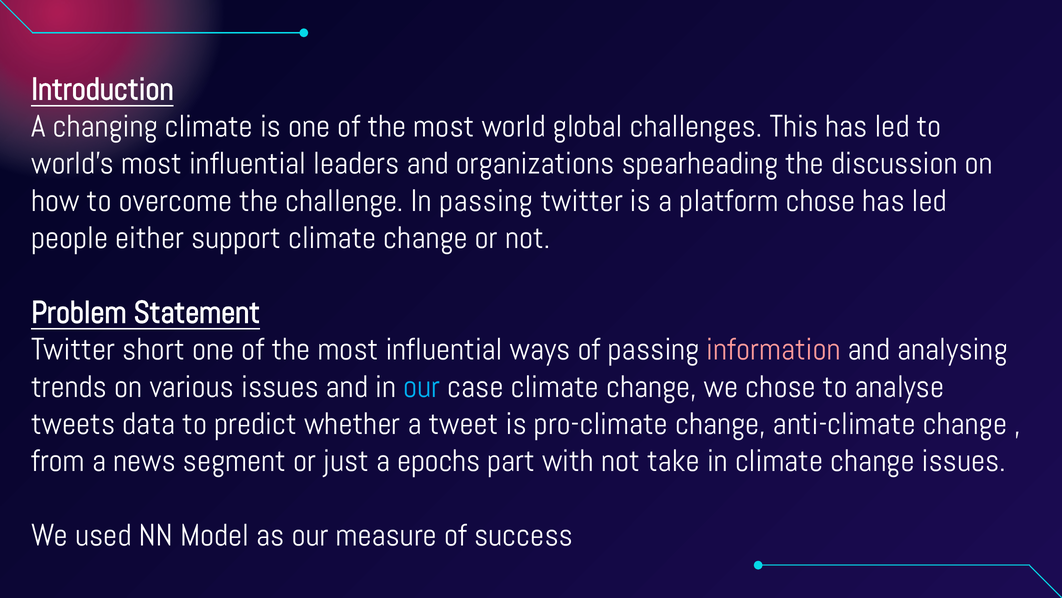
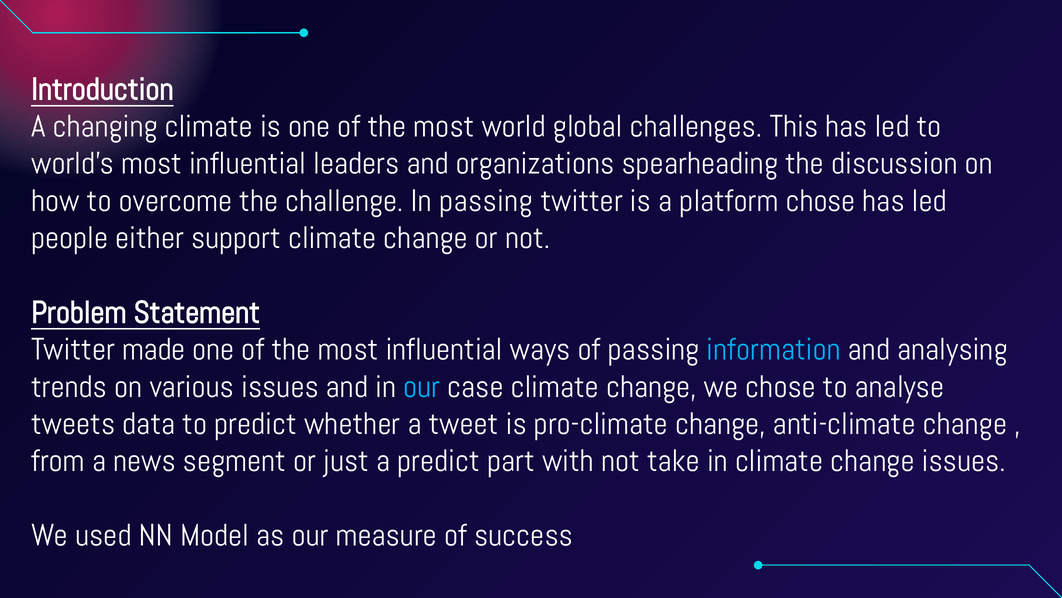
short: short -> made
information colour: pink -> light blue
a epochs: epochs -> predict
